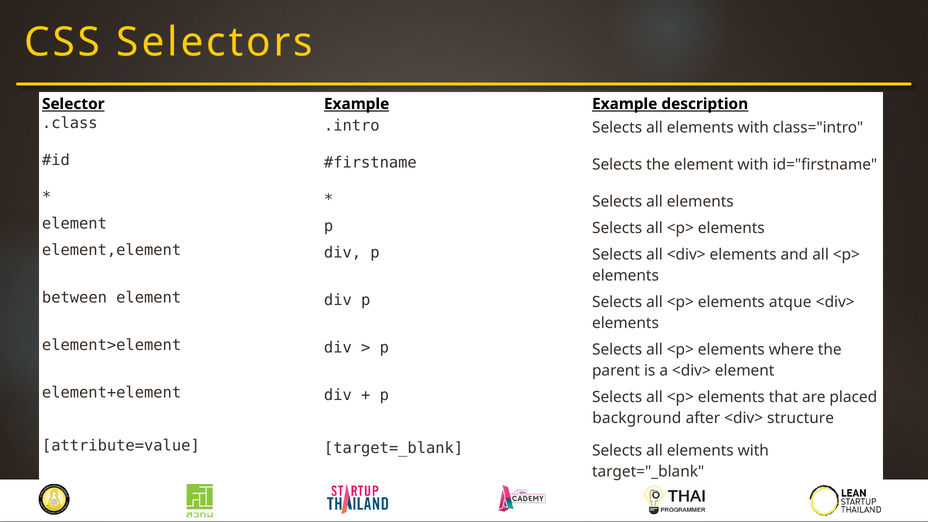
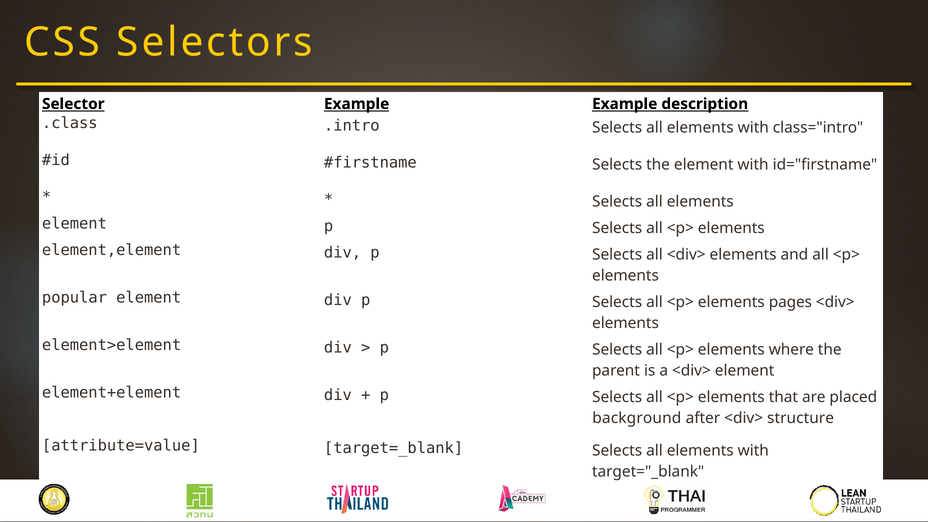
between: between -> popular
atque: atque -> pages
